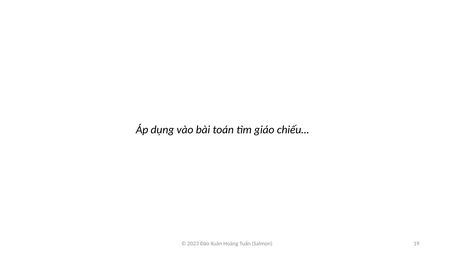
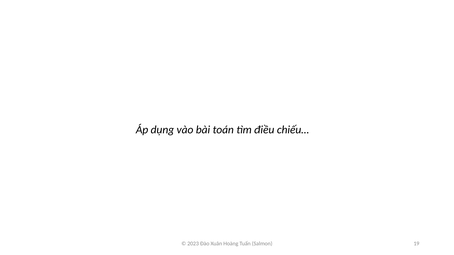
giáo: giáo -> điều
